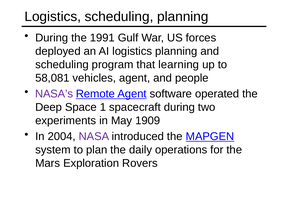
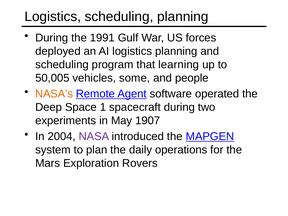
58,081: 58,081 -> 50,005
vehicles agent: agent -> some
NASA’s colour: purple -> orange
1909: 1909 -> 1907
